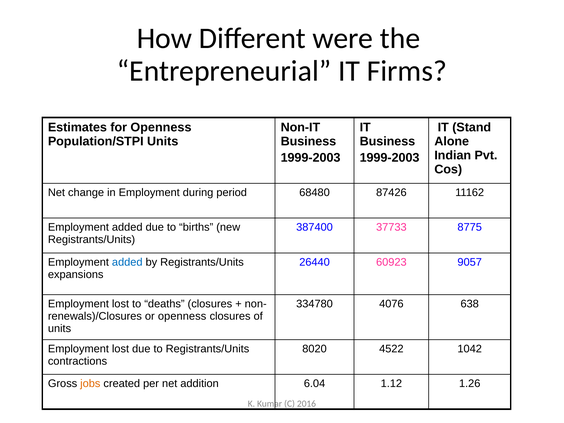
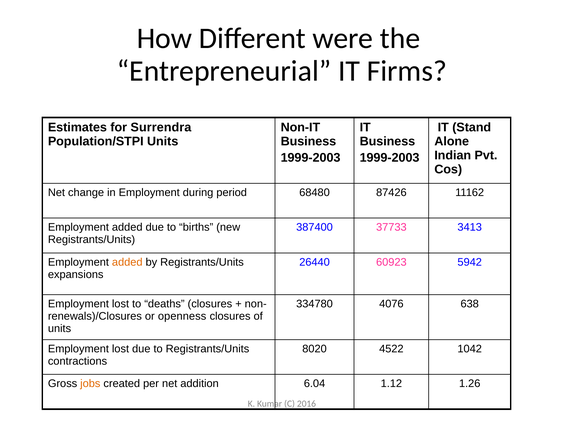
for Openness: Openness -> Surrendra
8775: 8775 -> 3413
added at (127, 262) colour: blue -> orange
9057: 9057 -> 5942
